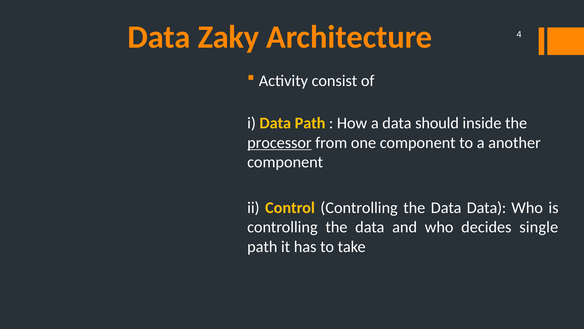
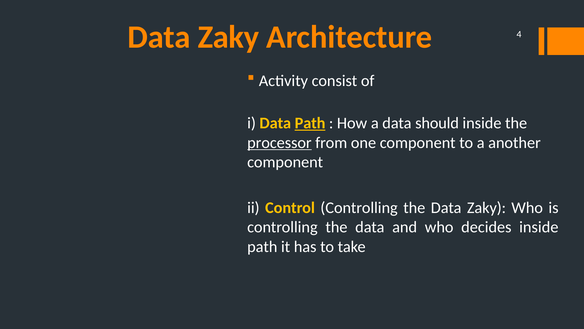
Path at (310, 123) underline: none -> present
the Data Data: Data -> Zaky
decides single: single -> inside
